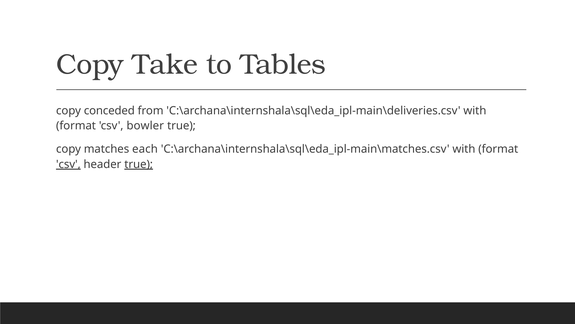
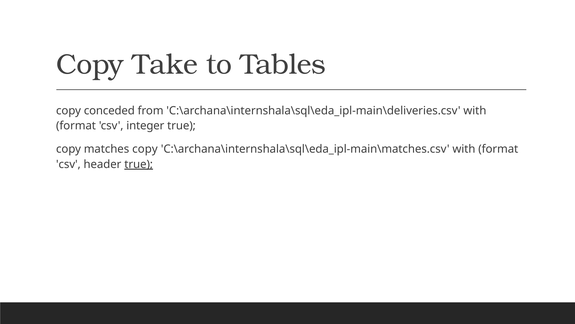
bowler: bowler -> integer
matches each: each -> copy
csv at (68, 164) underline: present -> none
